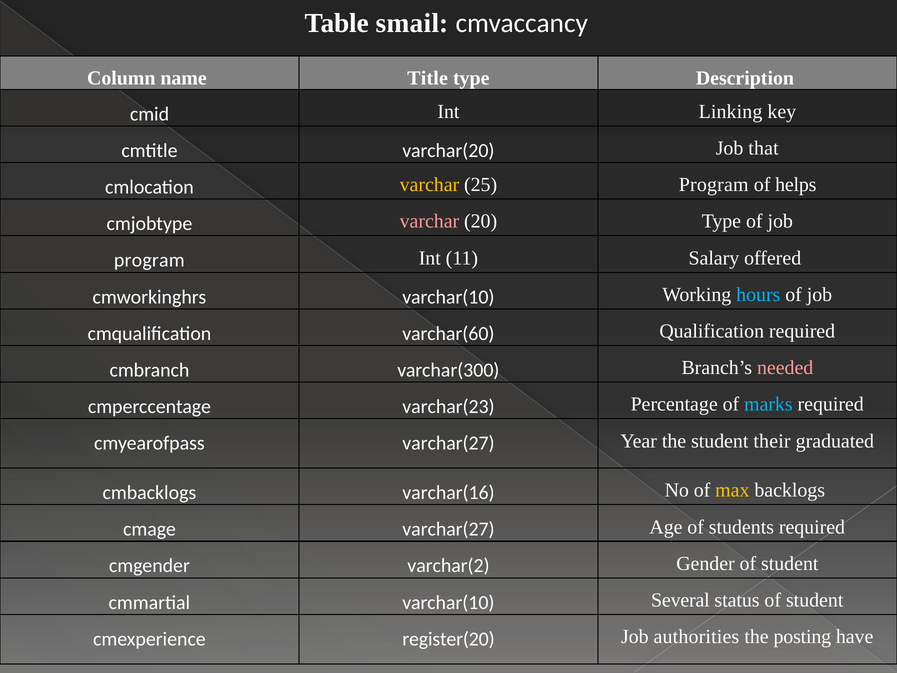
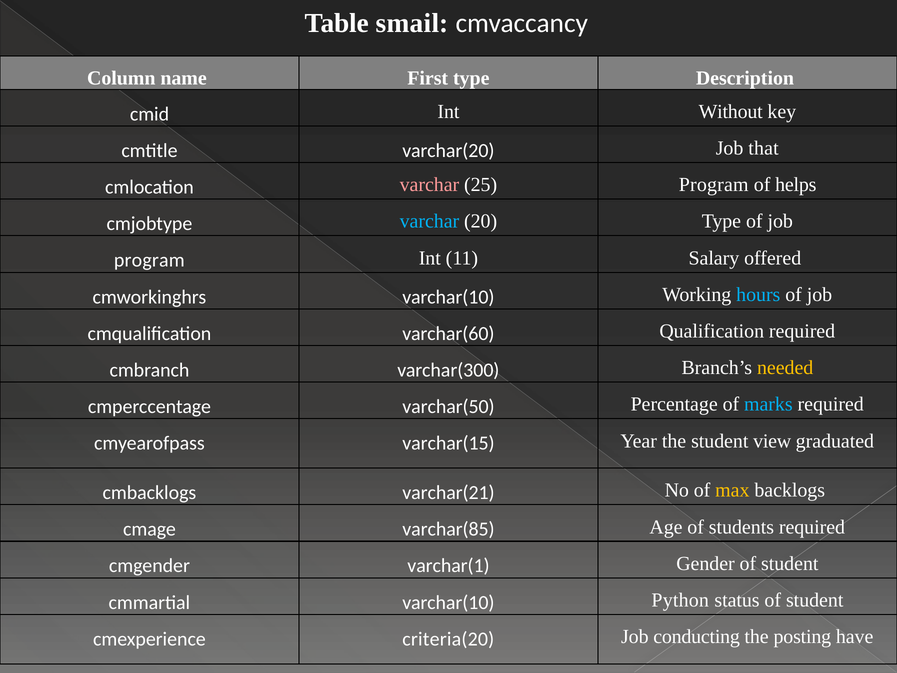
Title: Title -> First
Linking: Linking -> Without
varchar at (429, 185) colour: yellow -> pink
varchar at (429, 221) colour: pink -> light blue
needed colour: pink -> yellow
varchar(23: varchar(23 -> varchar(50
cmyearofpass varchar(27: varchar(27 -> varchar(15
their: their -> view
varchar(16: varchar(16 -> varchar(21
cmage varchar(27: varchar(27 -> varchar(85
varchar(2: varchar(2 -> varchar(1
Several: Several -> Python
register(20: register(20 -> criteria(20
authorities: authorities -> conducting
